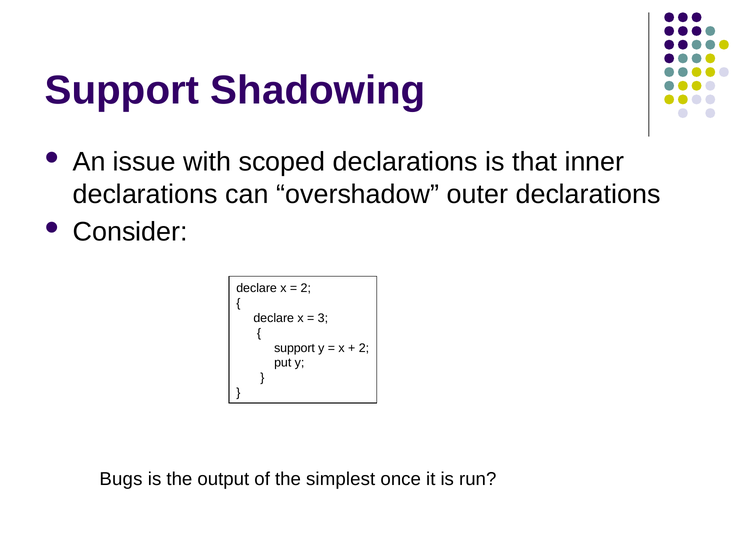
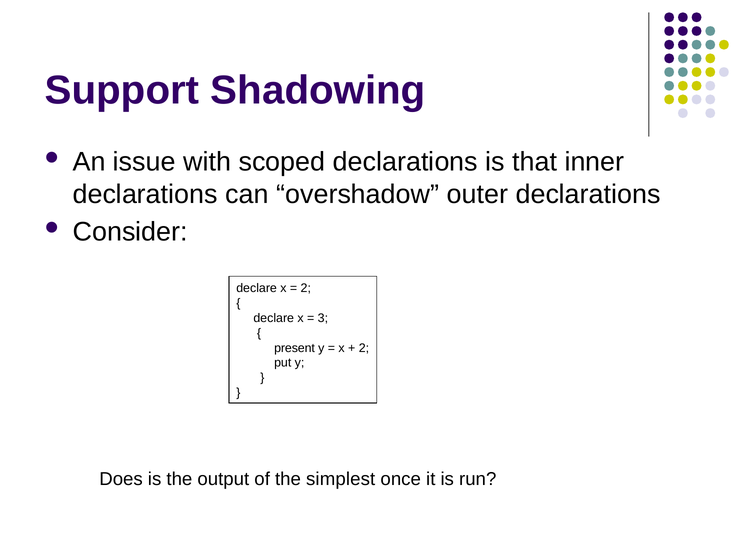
support at (295, 348): support -> present
Bugs: Bugs -> Does
